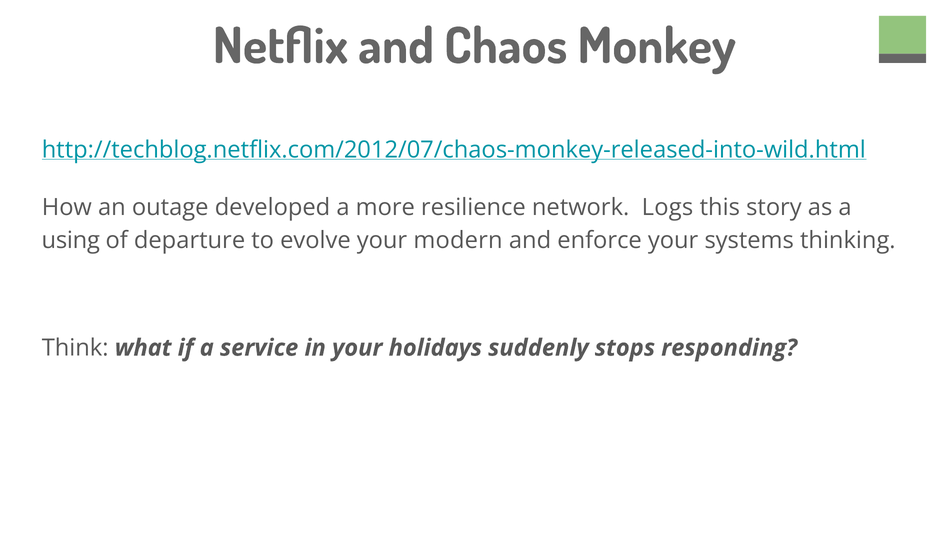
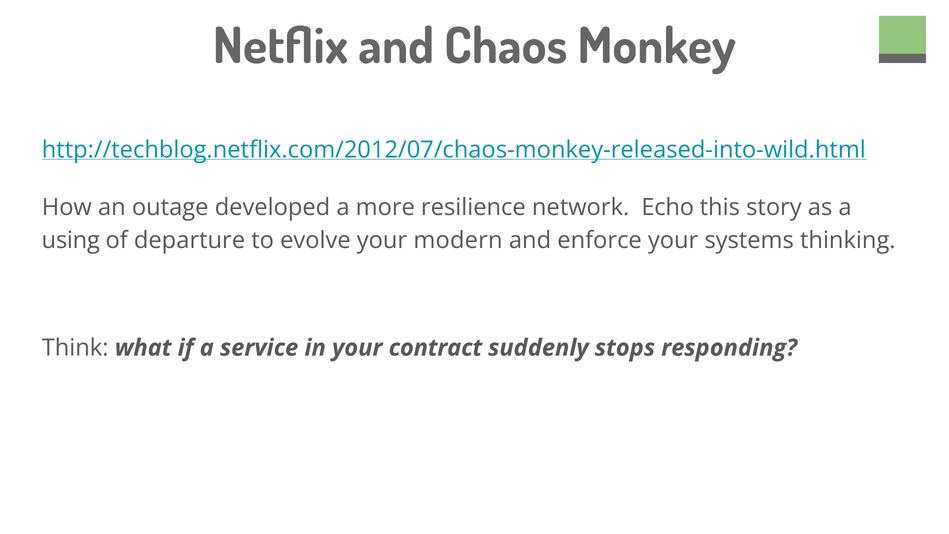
Logs: Logs -> Echo
holidays: holidays -> contract
